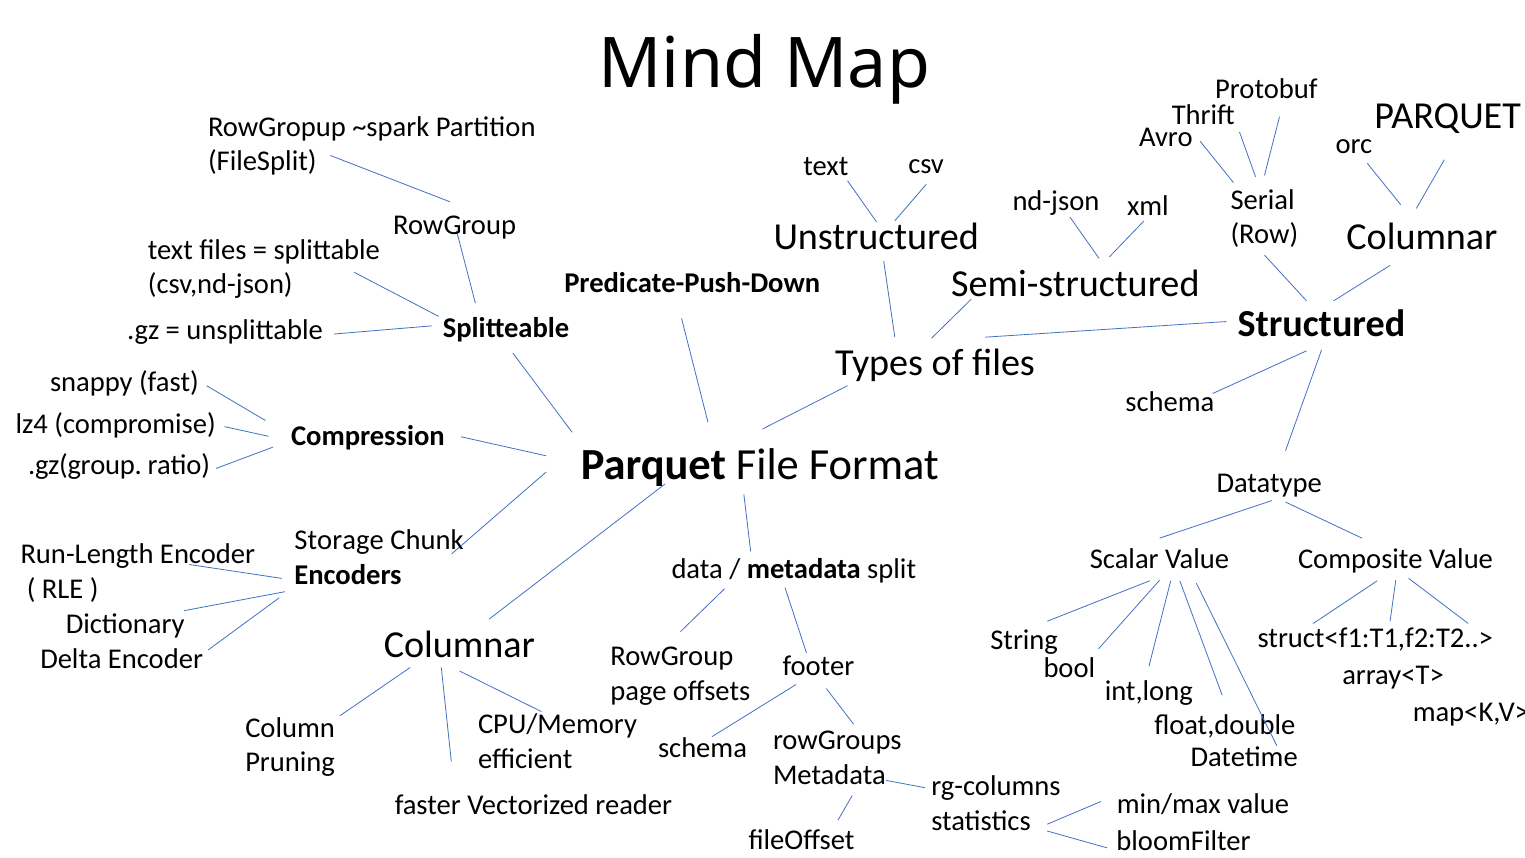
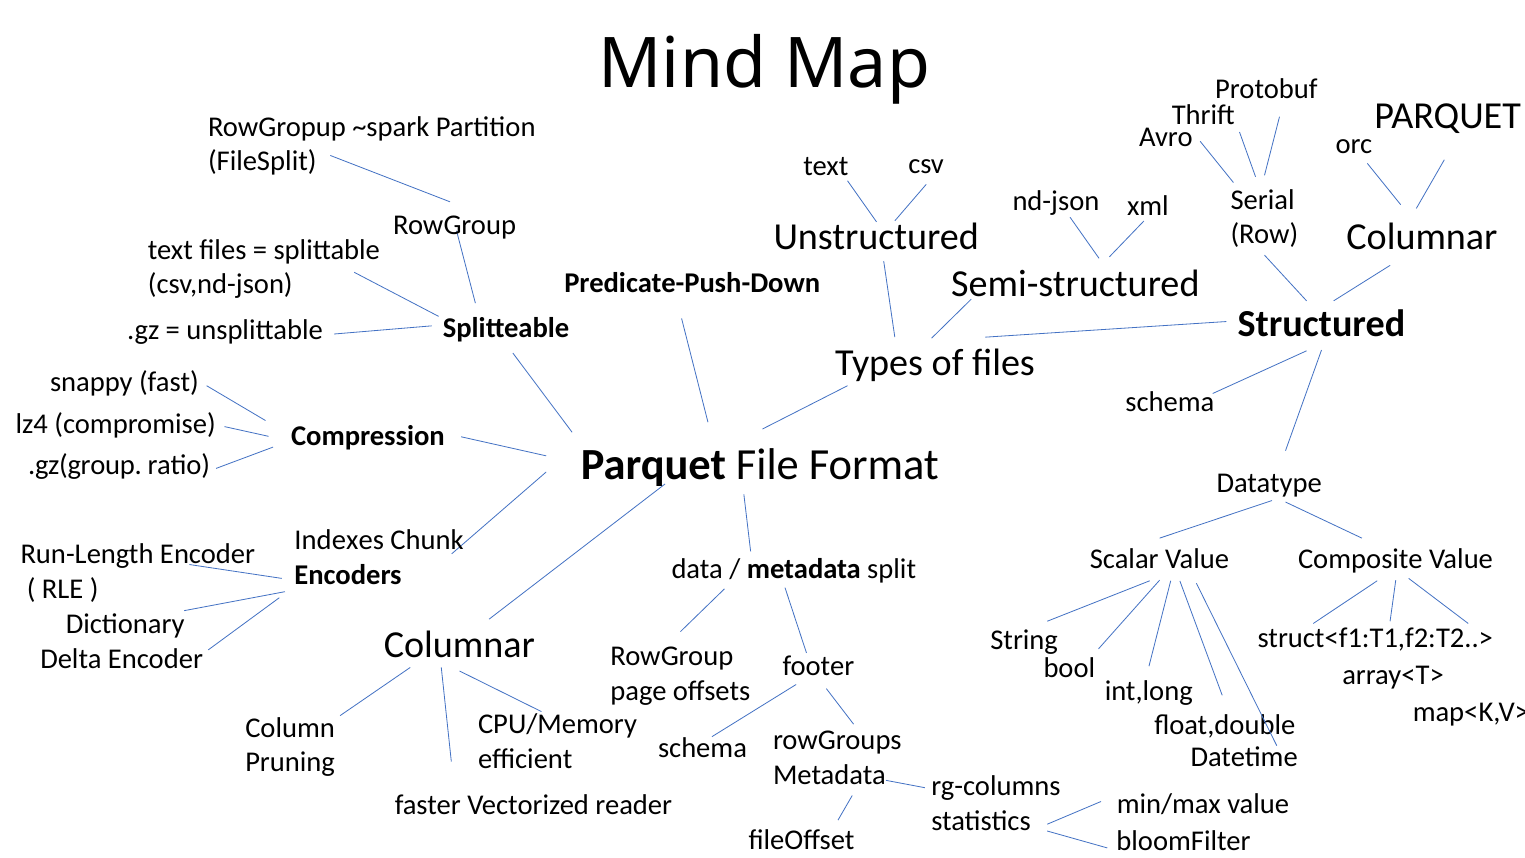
Storage: Storage -> Indexes
